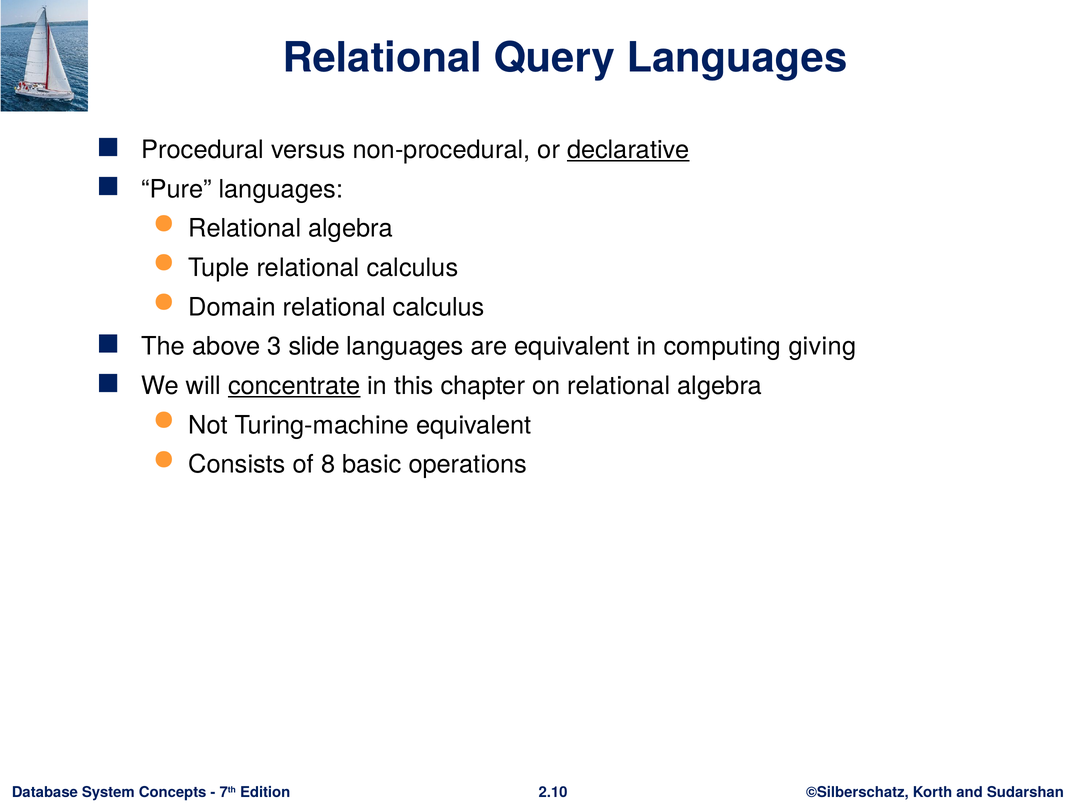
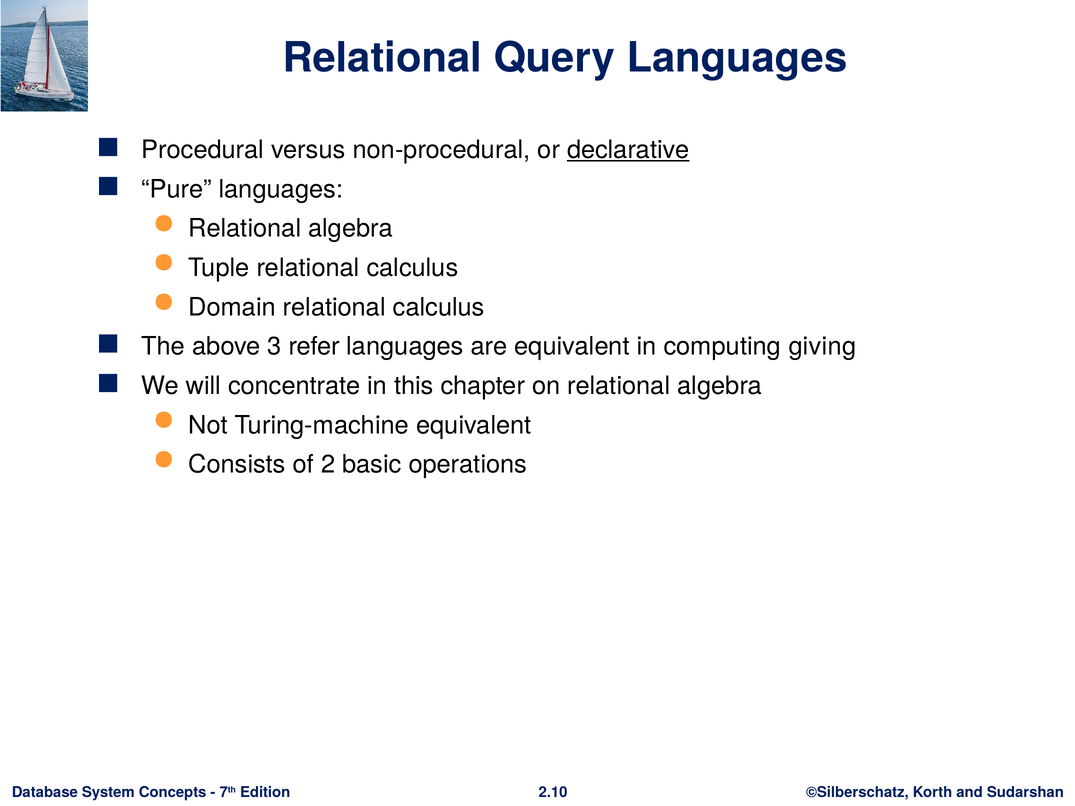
slide: slide -> refer
concentrate underline: present -> none
8: 8 -> 2
